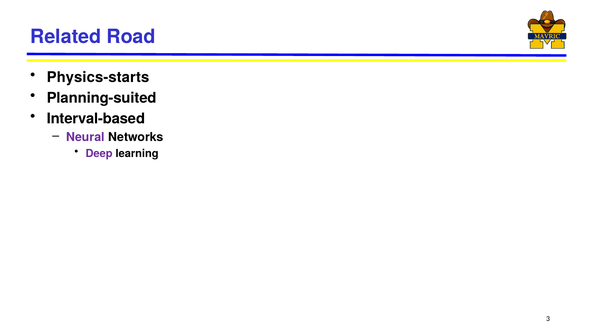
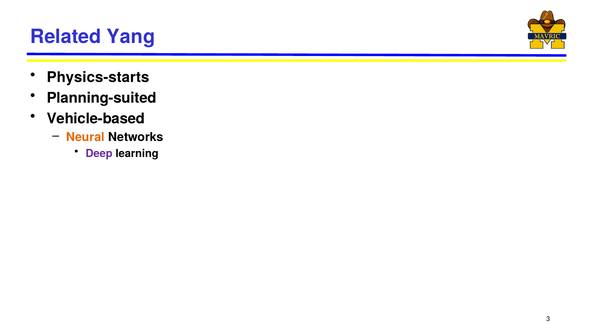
Road: Road -> Yang
Interval-based: Interval-based -> Vehicle-based
Neural colour: purple -> orange
